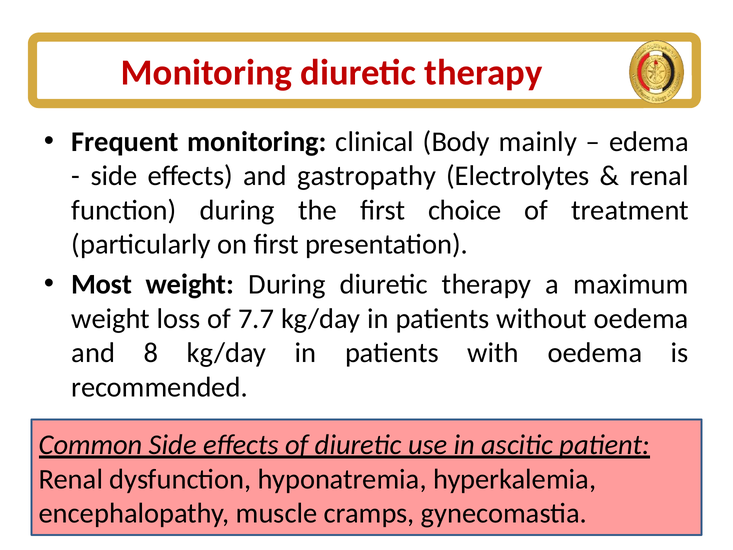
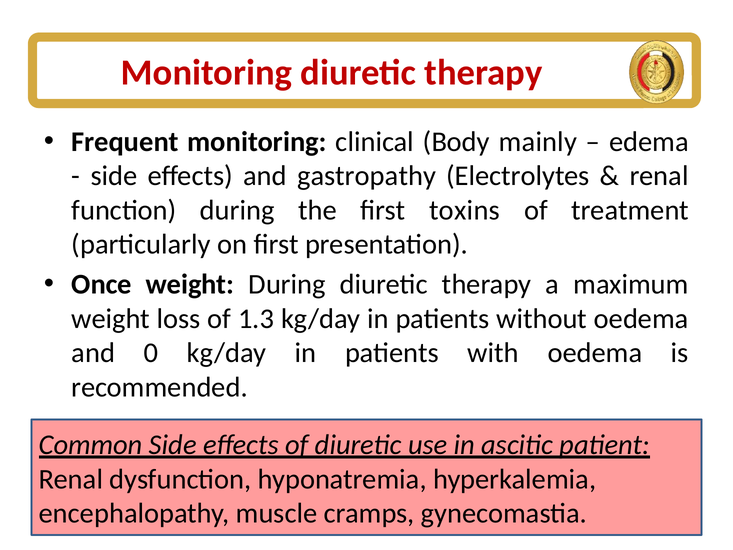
choice: choice -> toxins
Most: Most -> Once
7.7: 7.7 -> 1.3
8: 8 -> 0
